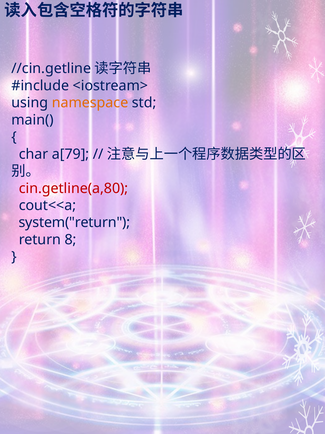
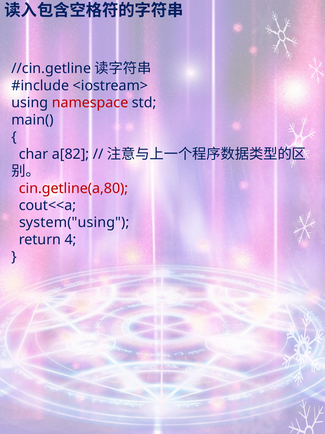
namespace colour: orange -> red
a[79: a[79 -> a[82
system("return: system("return -> system("using
8: 8 -> 4
